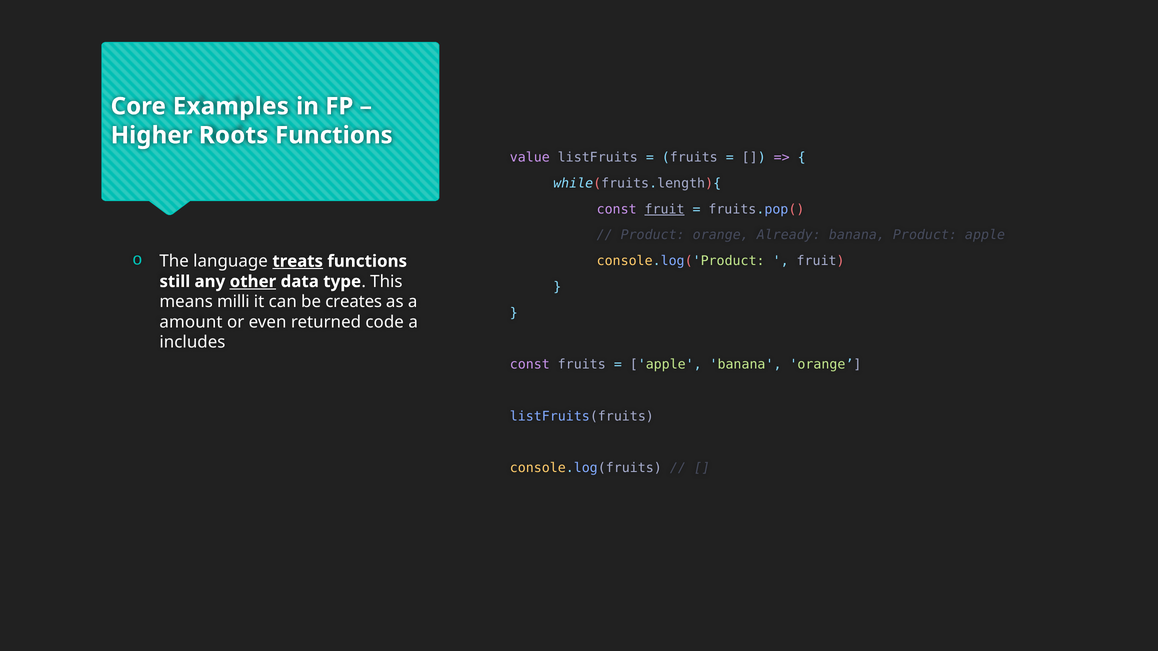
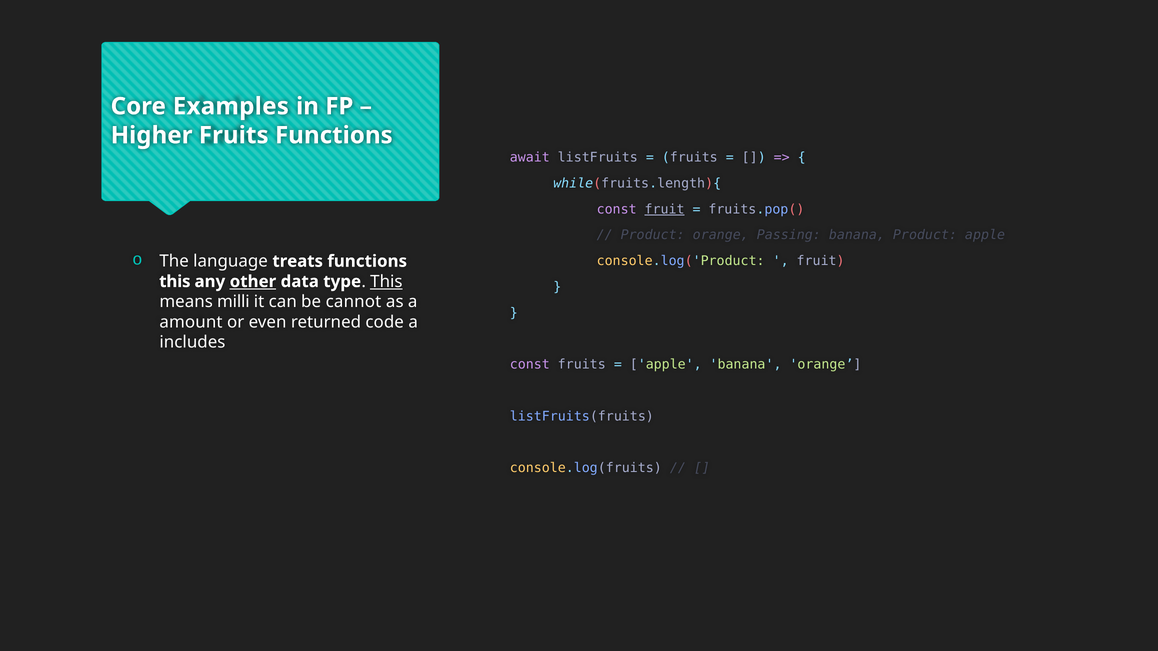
Higher Roots: Roots -> Fruits
value: value -> await
Already: Already -> Passing
treats underline: present -> none
still at (175, 282): still -> this
This at (386, 282) underline: none -> present
creates: creates -> cannot
